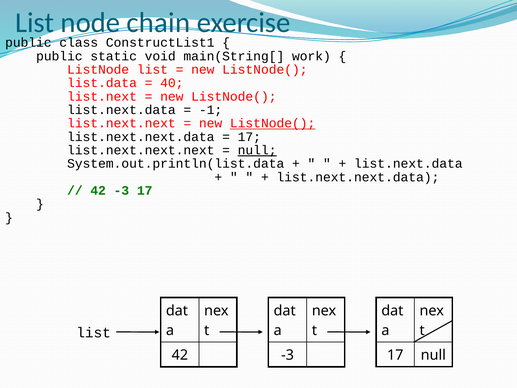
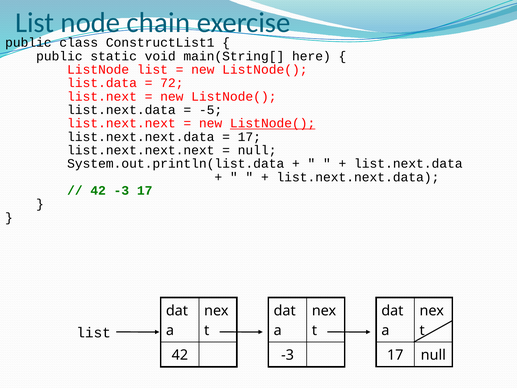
work: work -> here
40: 40 -> 72
-1: -1 -> -5
null at (257, 150) underline: present -> none
